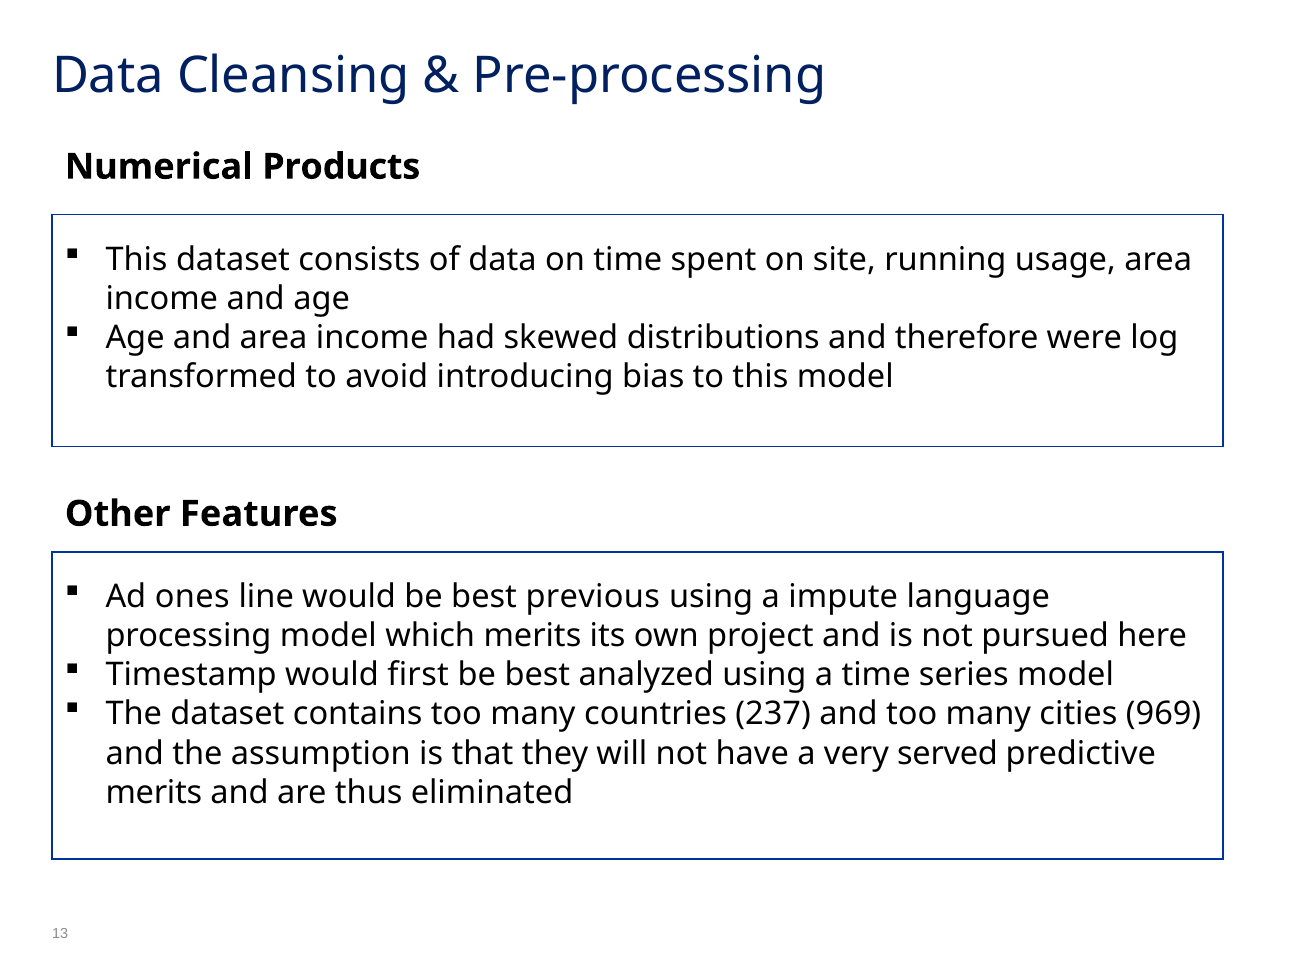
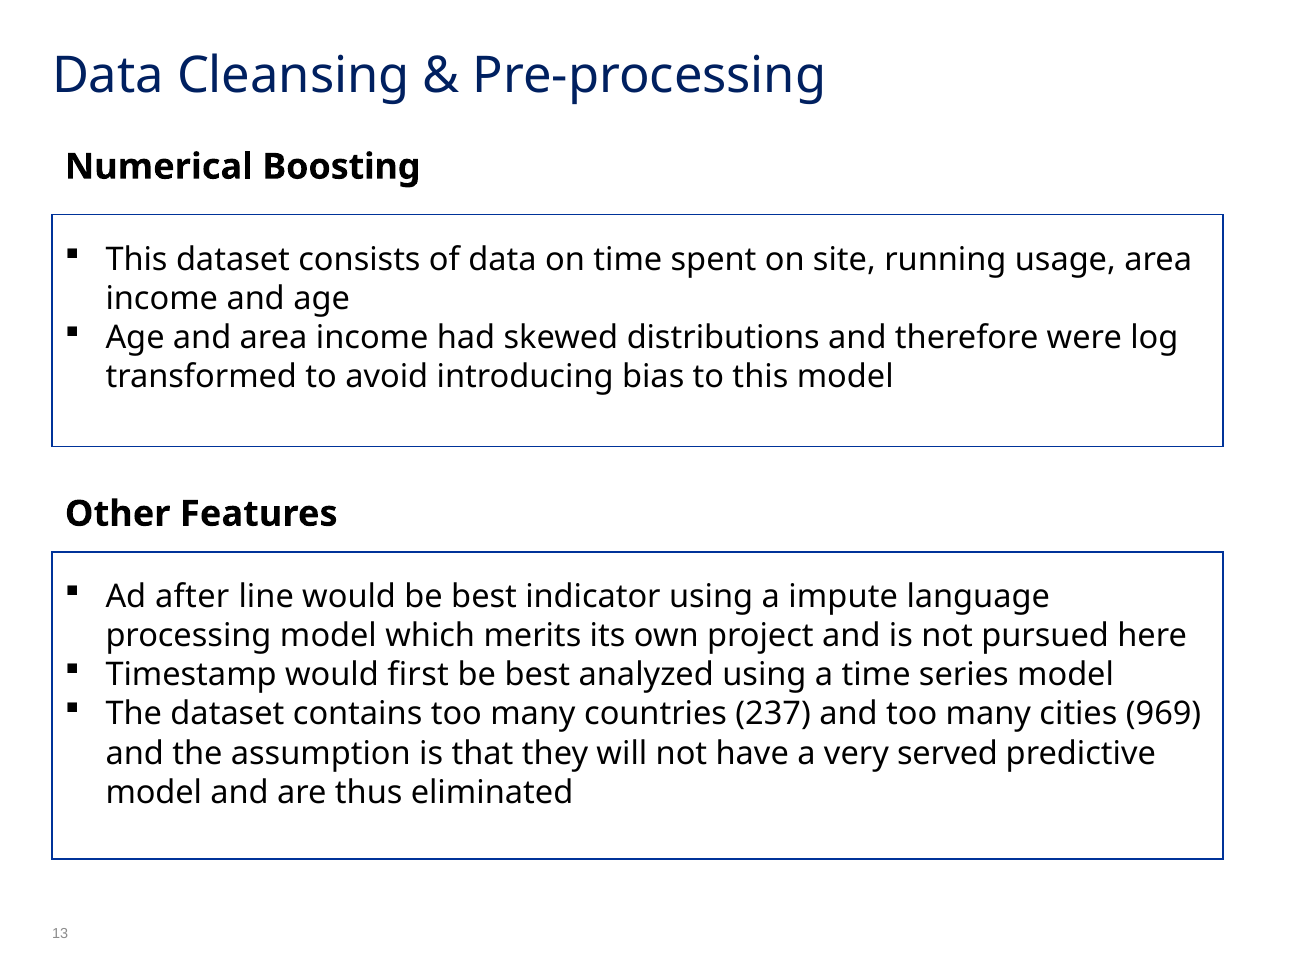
Products: Products -> Boosting
ones: ones -> after
previous: previous -> indicator
merits at (154, 792): merits -> model
